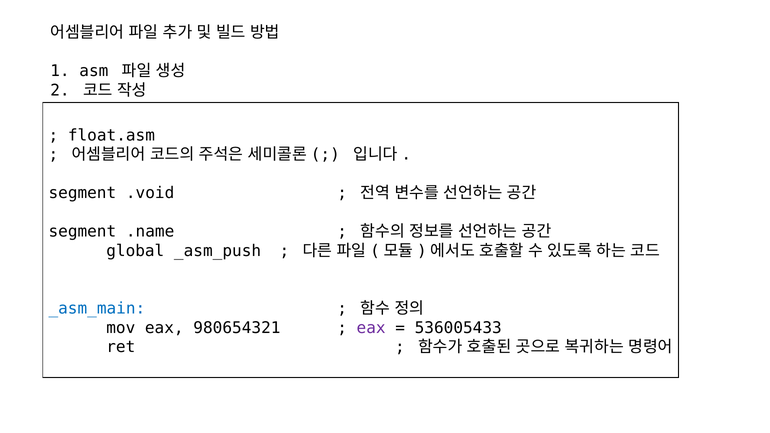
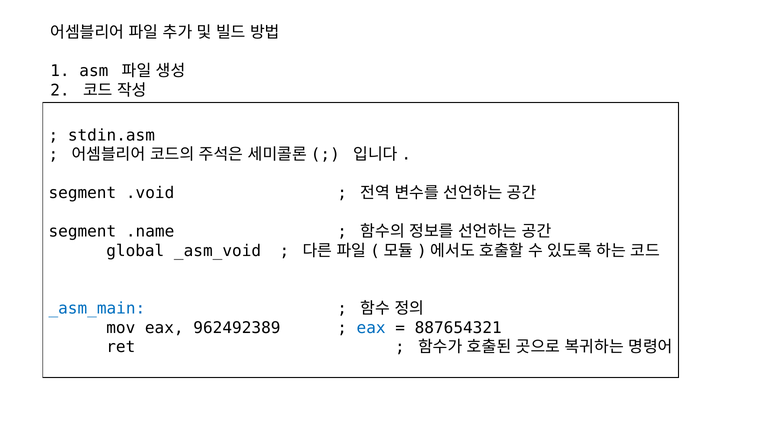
float.asm: float.asm -> stdin.asm
_asm_push: _asm_push -> _asm_void
980654321: 980654321 -> 962492389
eax at (371, 328) colour: purple -> blue
536005433: 536005433 -> 887654321
